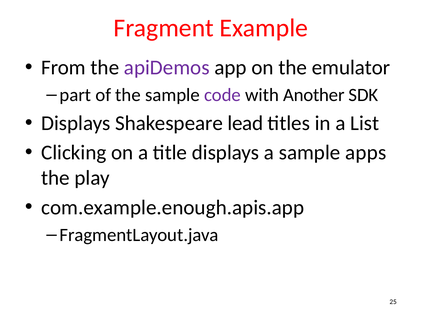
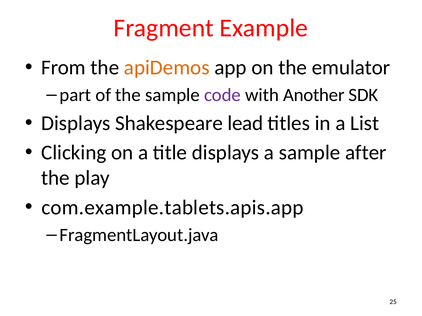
apiDemos colour: purple -> orange
apps: apps -> after
com.example.enough.apis.app: com.example.enough.apis.app -> com.example.tablets.apis.app
